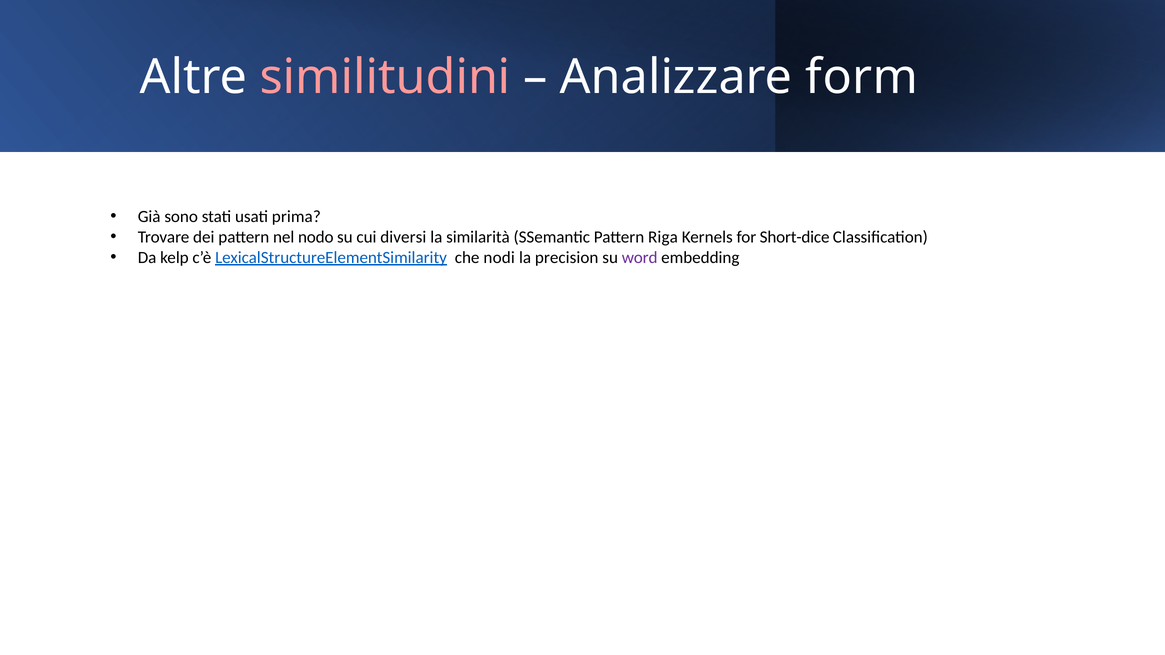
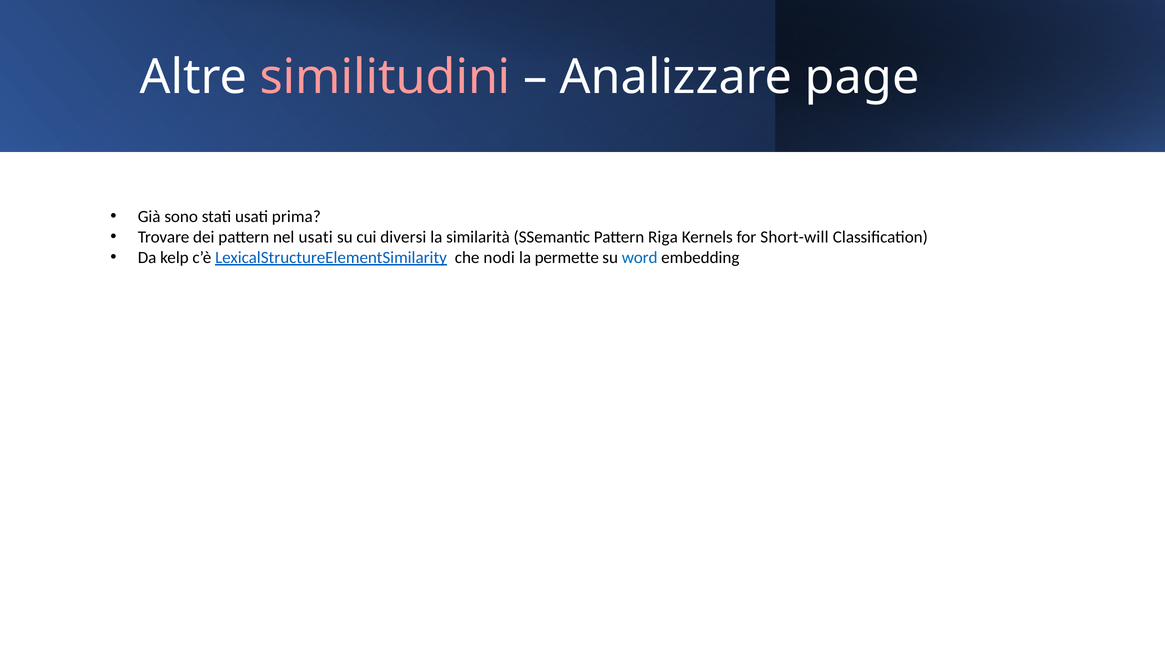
form: form -> page
nel nodo: nodo -> usati
Short-dice: Short-dice -> Short-will
precision: precision -> permette
word colour: purple -> blue
